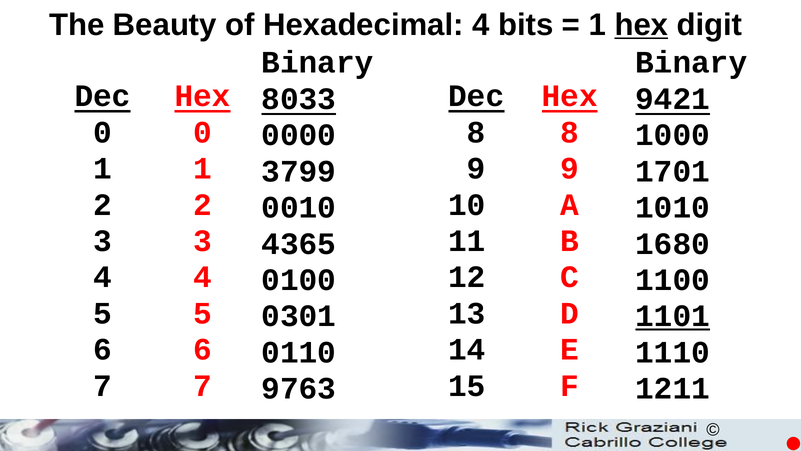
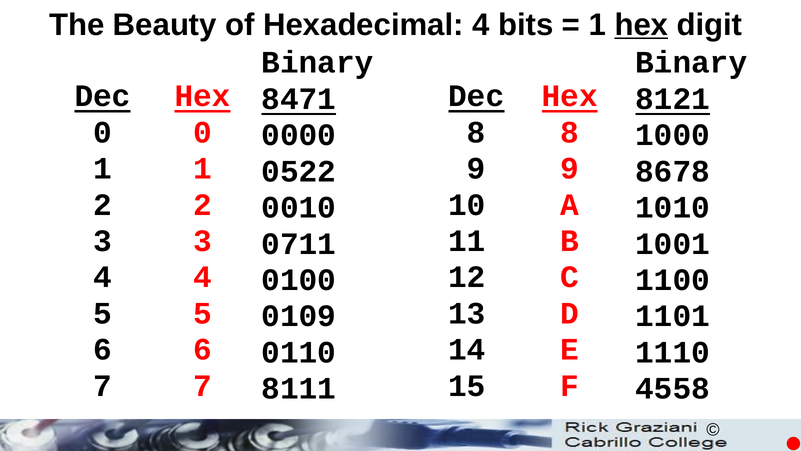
8033: 8033 -> 8471
9421: 9421 -> 8121
3799: 3799 -> 0522
1701: 1701 -> 8678
4365: 4365 -> 0711
1680: 1680 -> 1001
0301: 0301 -> 0109
1101 underline: present -> none
9763: 9763 -> 8111
1211: 1211 -> 4558
